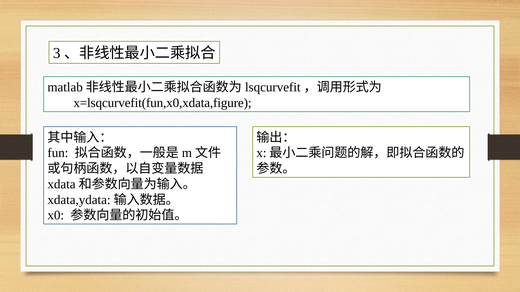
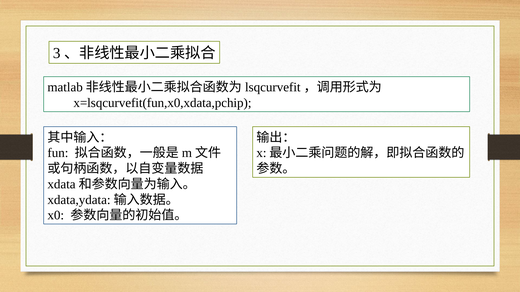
x=lsqcurvefit(fun,x0,xdata,figure: x=lsqcurvefit(fun,x0,xdata,figure -> x=lsqcurvefit(fun,x0,xdata,pchip
